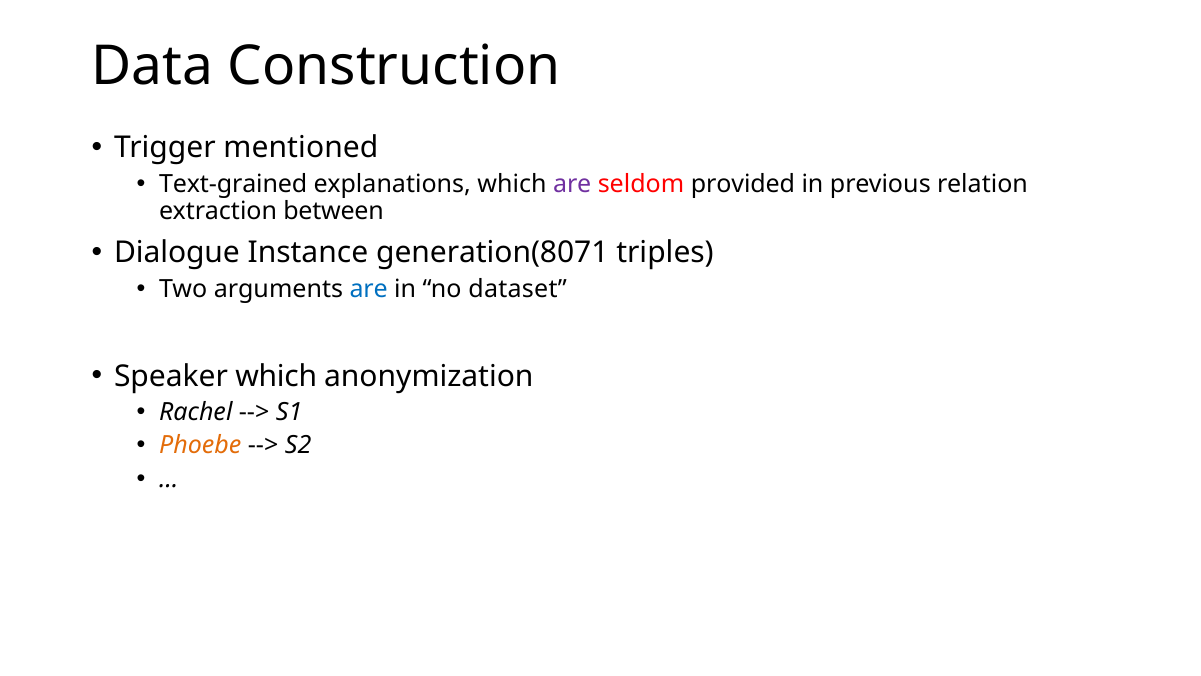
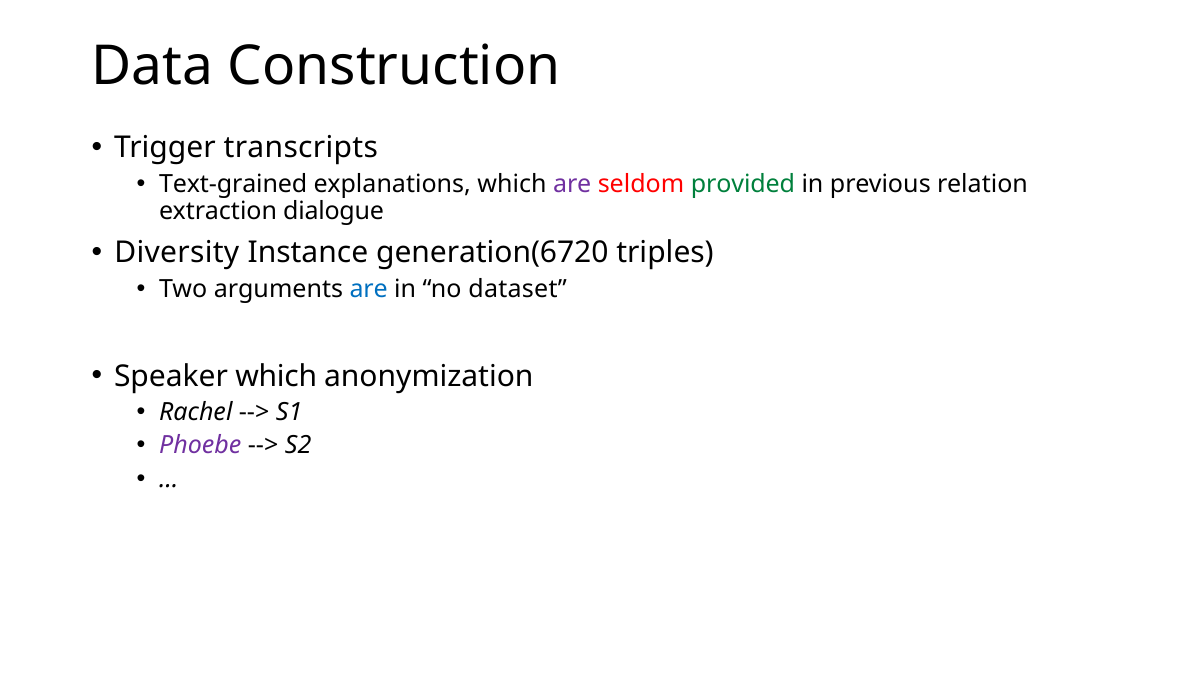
mentioned: mentioned -> transcripts
provided colour: black -> green
between: between -> dialogue
Dialogue: Dialogue -> Diversity
generation(8071: generation(8071 -> generation(6720
Phoebe colour: orange -> purple
